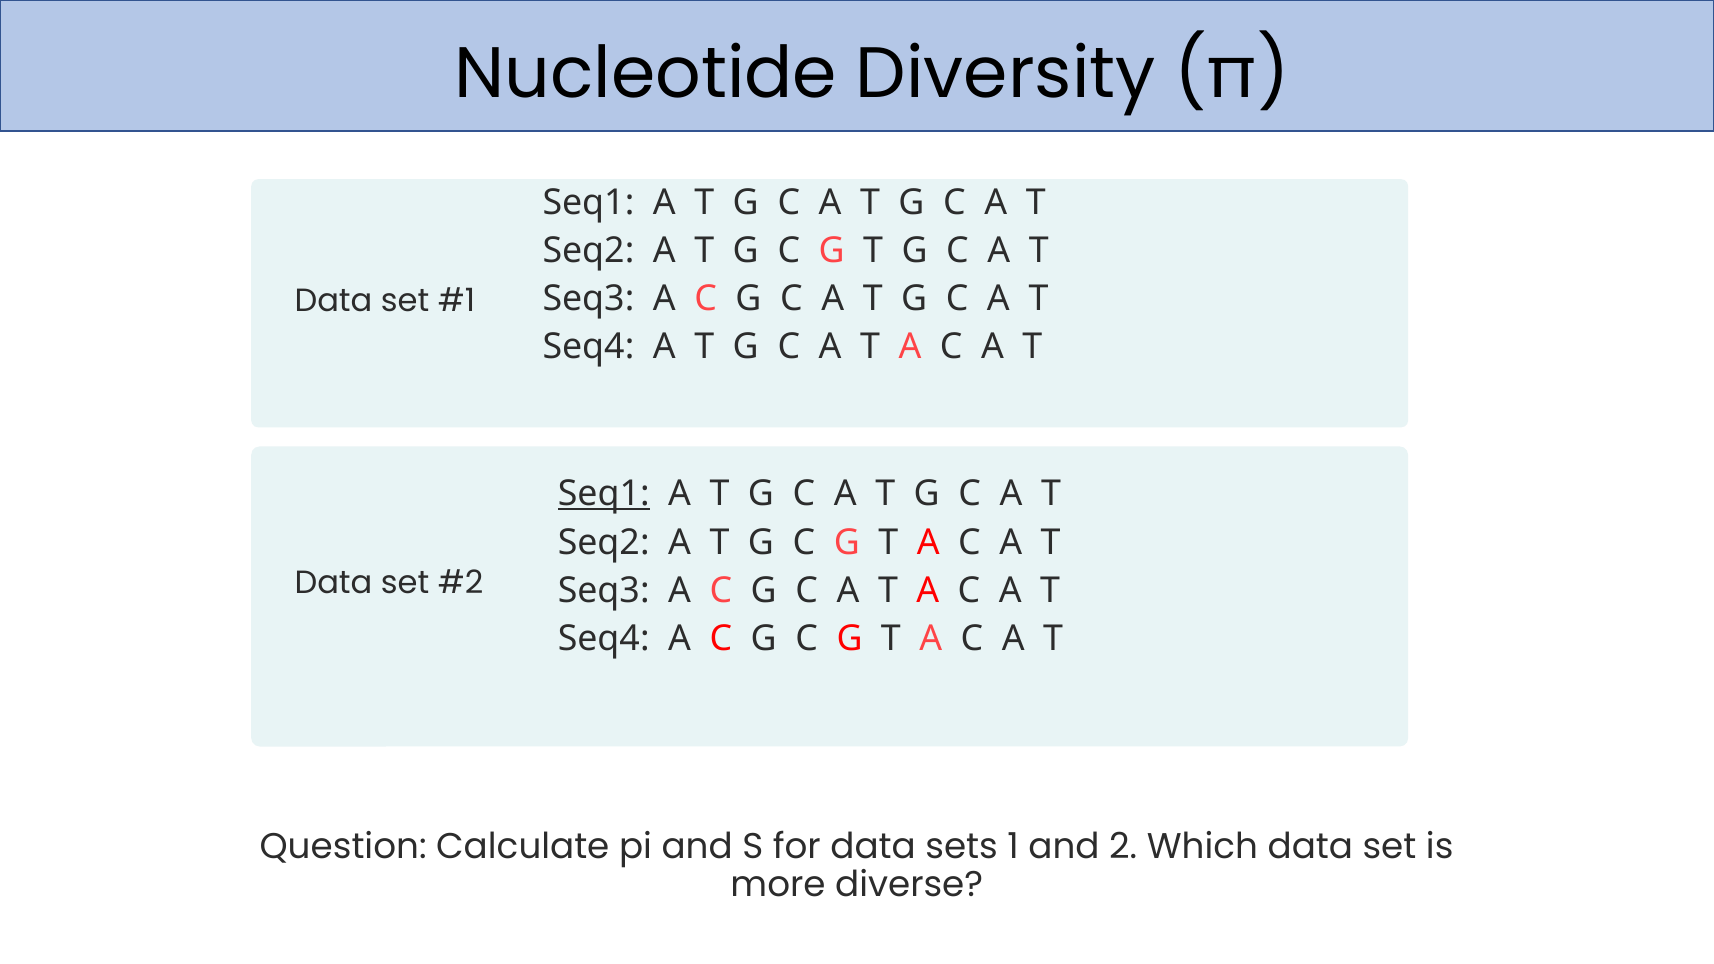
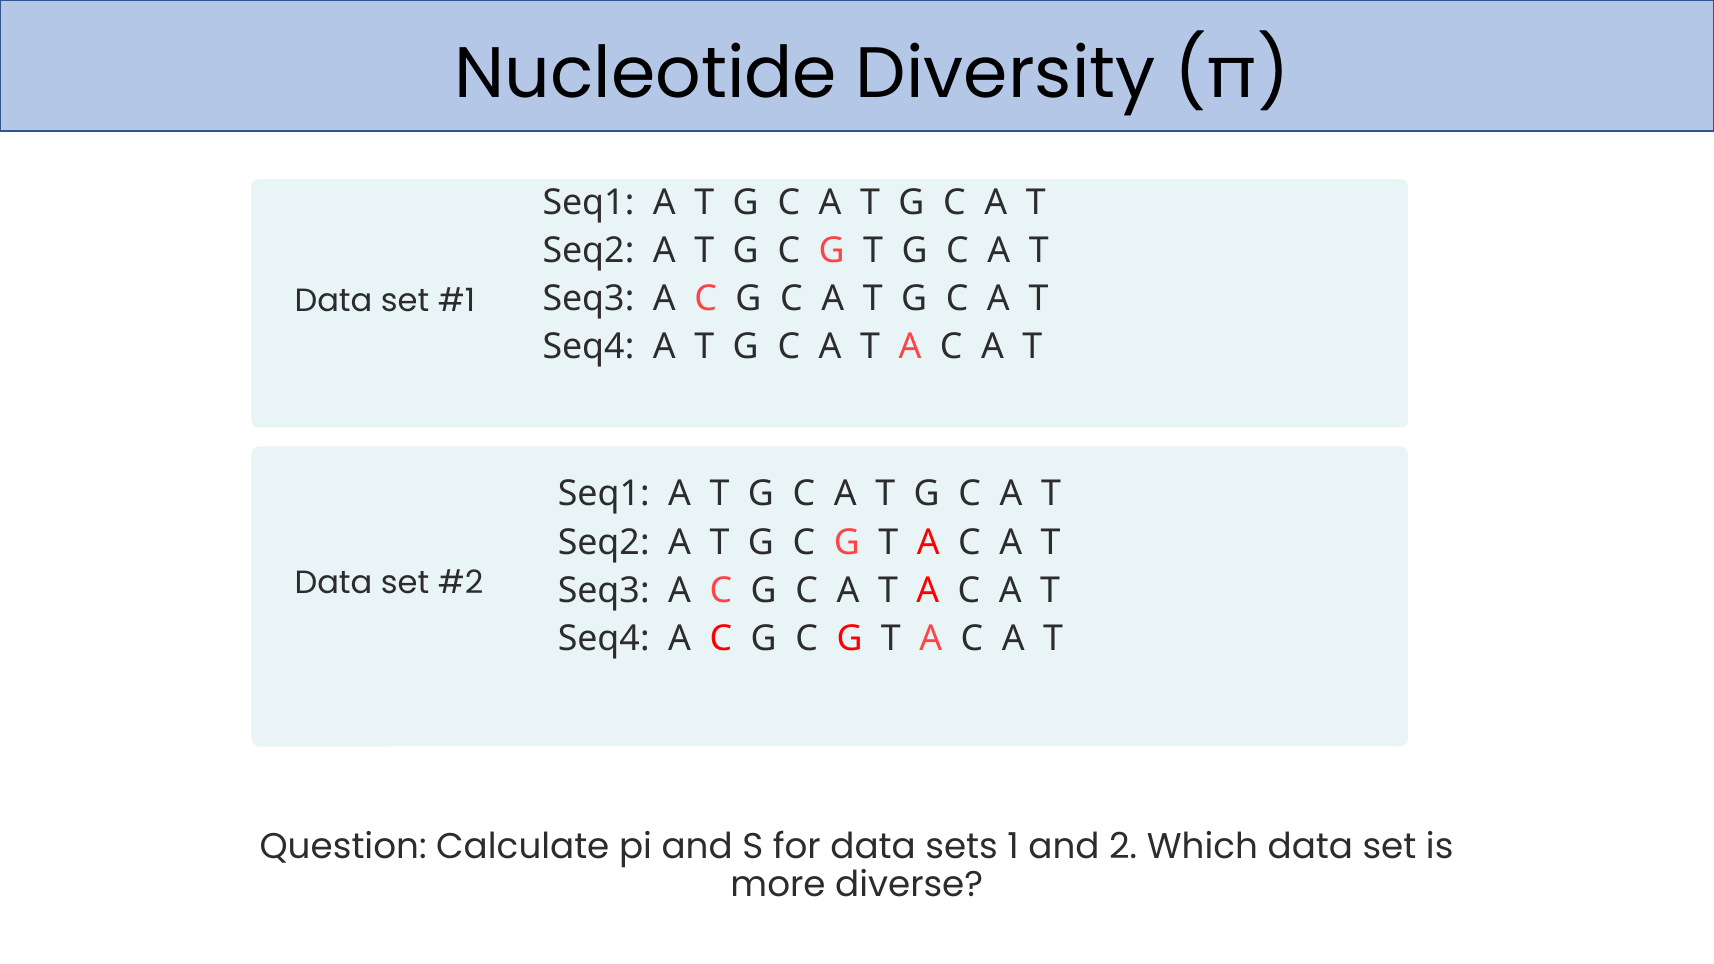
Seq1 at (604, 494) underline: present -> none
